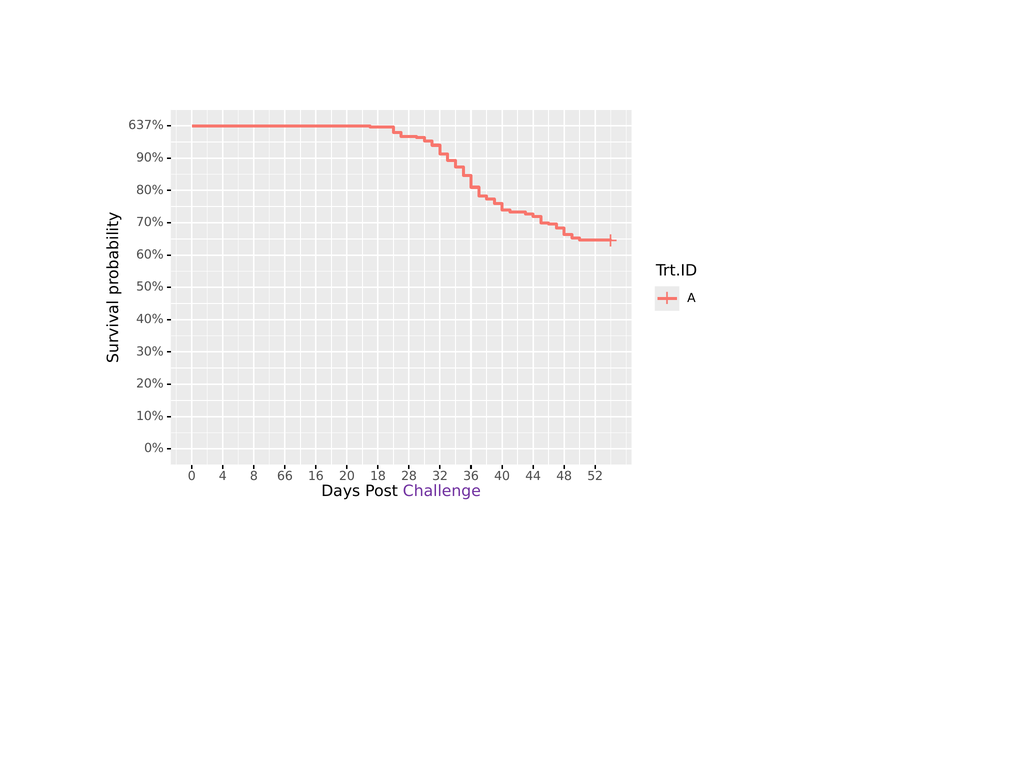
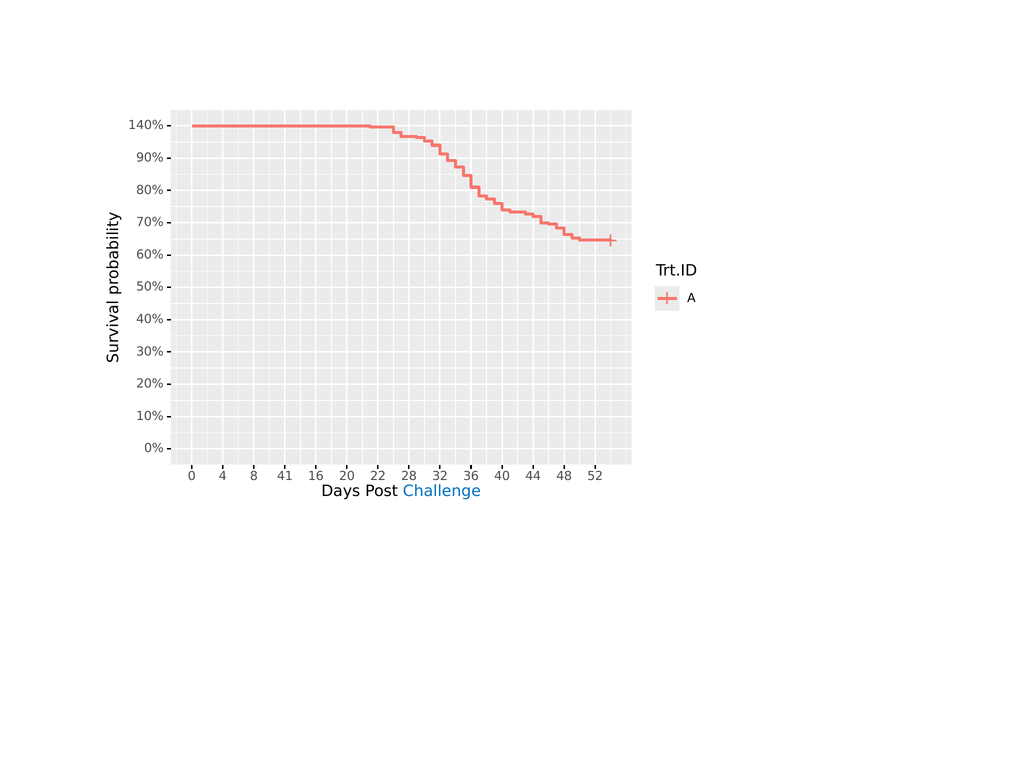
637%: 637% -> 140%
66: 66 -> 41
18: 18 -> 22
Challenge colour: purple -> blue
